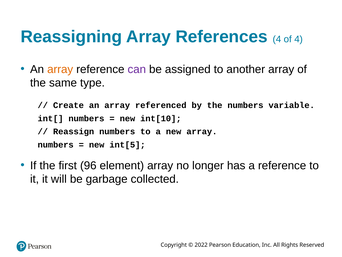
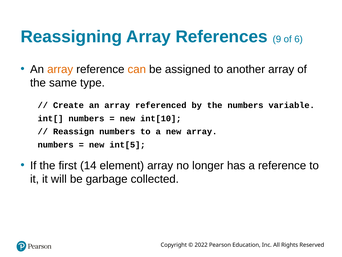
References 4: 4 -> 9
of 4: 4 -> 6
can colour: purple -> orange
96: 96 -> 14
